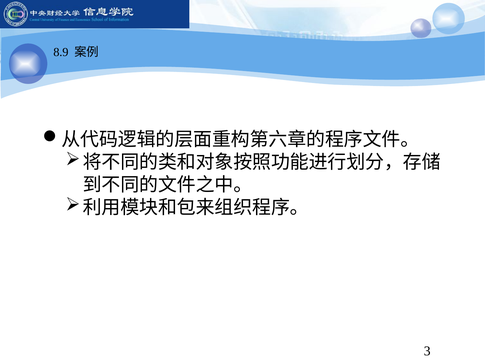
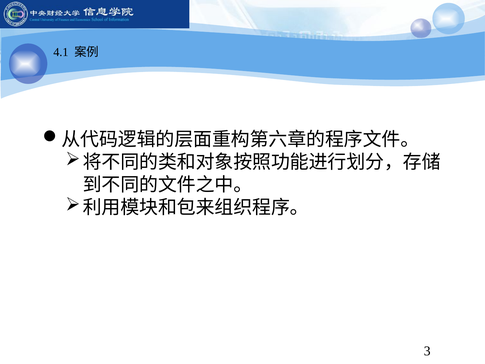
8.9: 8.9 -> 4.1
